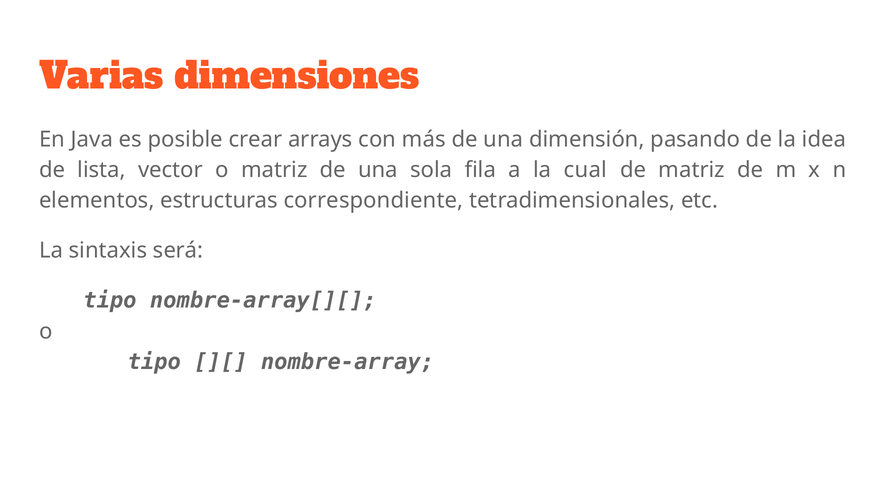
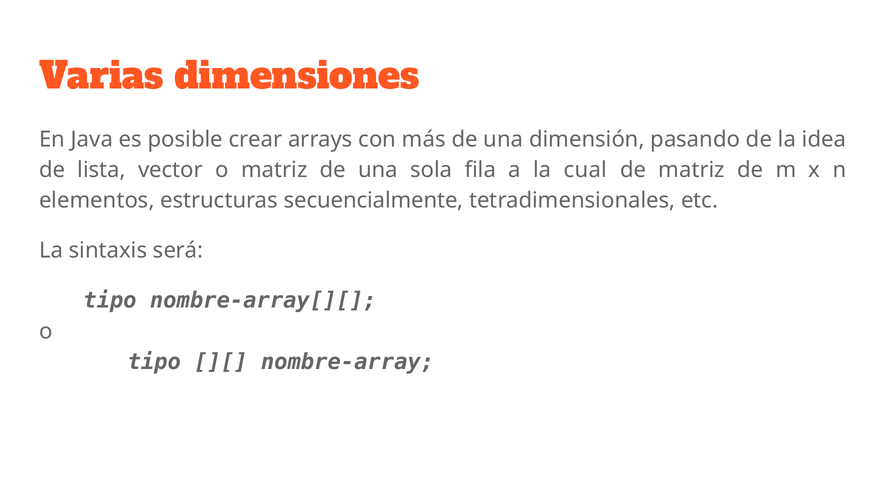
correspondiente: correspondiente -> secuencialmente
